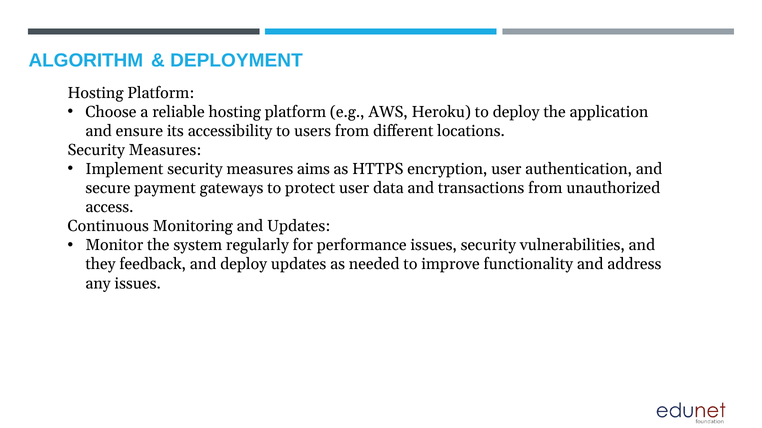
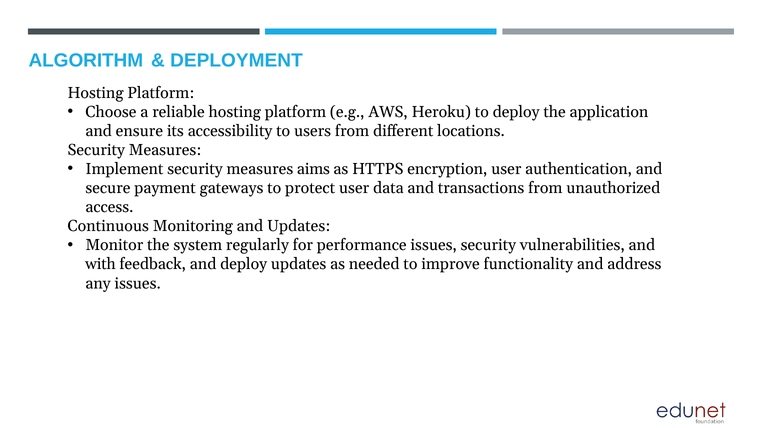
they: they -> with
